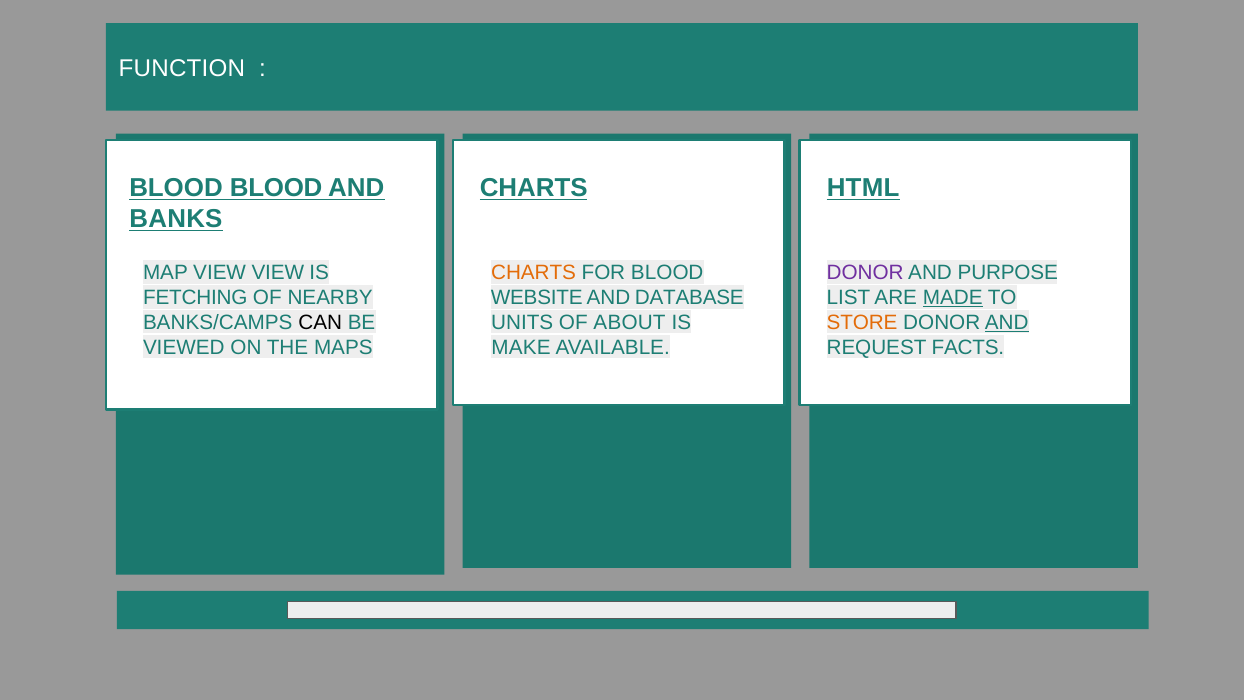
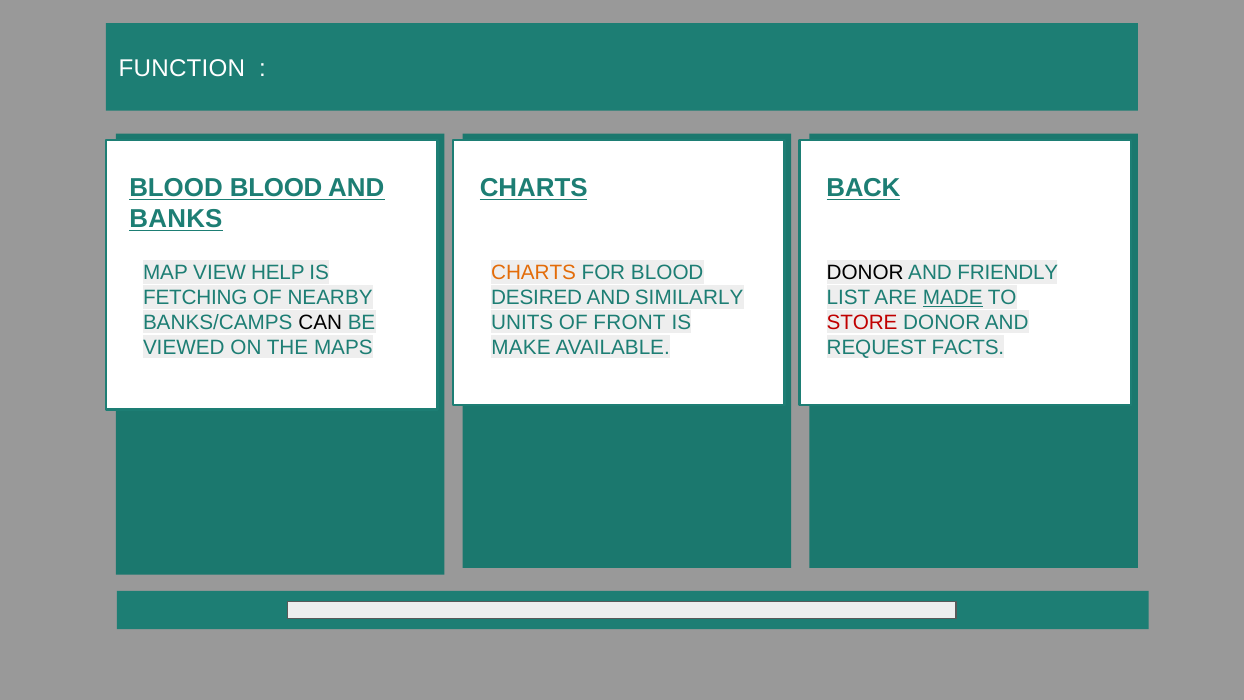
HTML: HTML -> BACK
VIEW VIEW: VIEW -> HELP
DONOR at (865, 272) colour: purple -> black
PURPOSE: PURPOSE -> FRIENDLY
WEBSITE: WEBSITE -> DESIRED
DATABASE: DATABASE -> SIMILARLY
ABOUT: ABOUT -> FRONT
STORE colour: orange -> red
AND at (1007, 322) underline: present -> none
